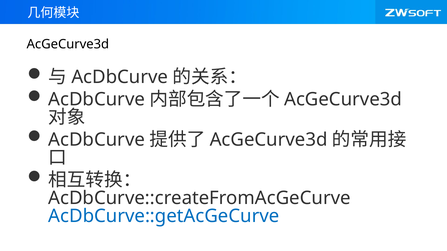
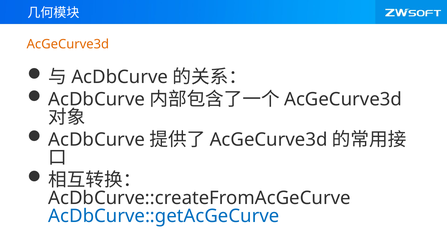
AcGeCurve3d at (68, 44) colour: black -> orange
